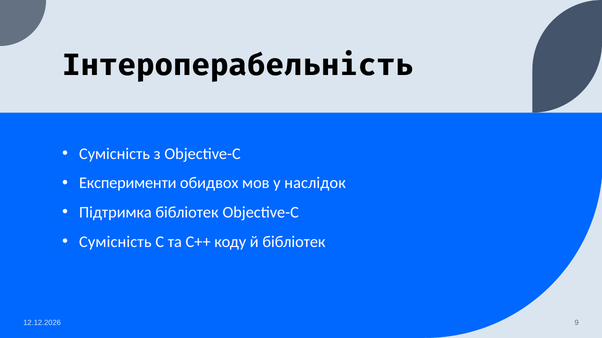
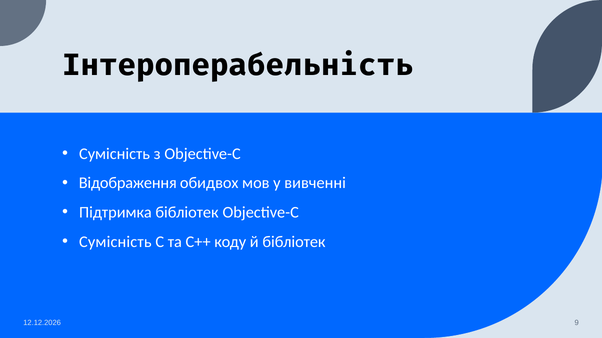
Експерименти: Експерименти -> Відображення
наслідок: наслідок -> вивченні
